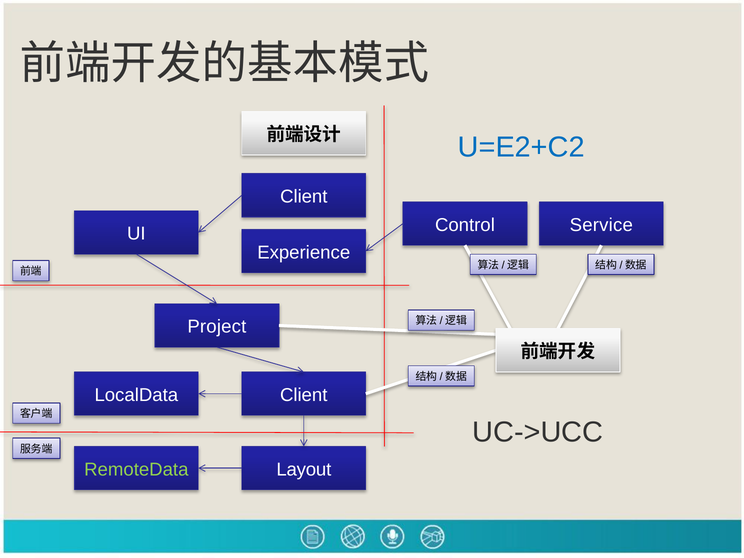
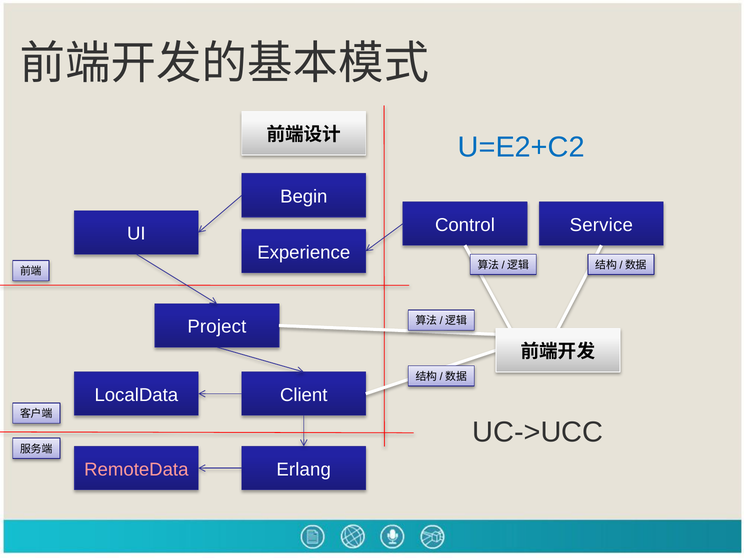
Client at (304, 197): Client -> Begin
RemoteData colour: light green -> pink
Layout: Layout -> Erlang
